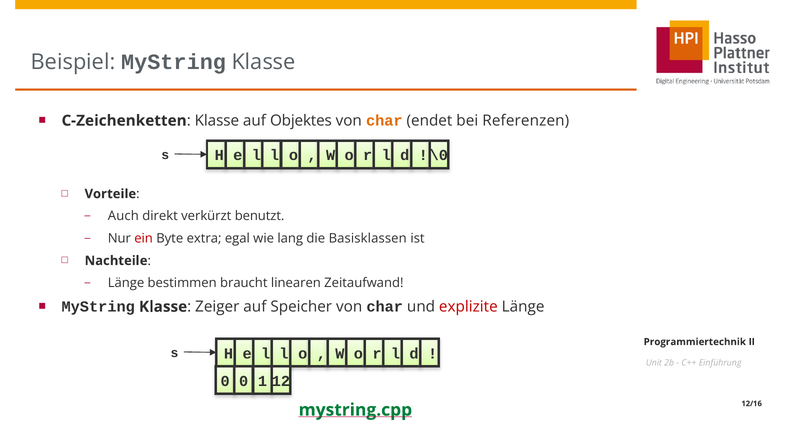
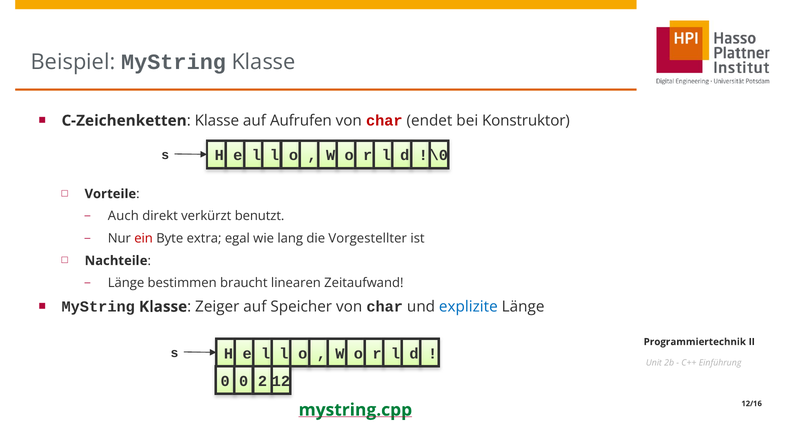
Objektes: Objektes -> Aufrufen
char at (384, 121) colour: orange -> red
Referenzen: Referenzen -> Konstruktor
Basisklassen: Basisklassen -> Vorgestellter
explizite colour: red -> blue
1: 1 -> 2
